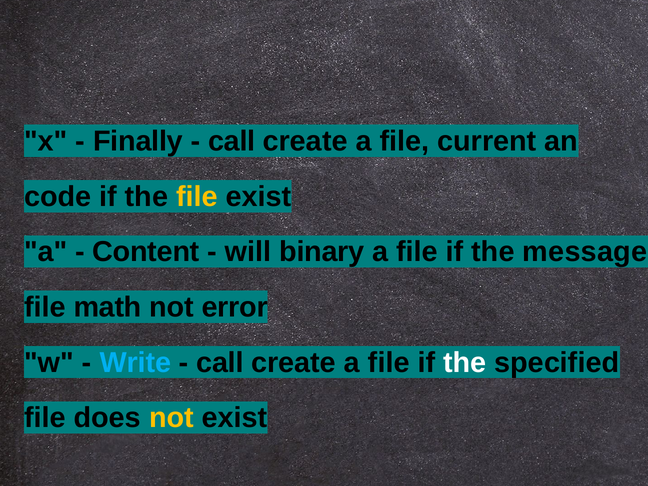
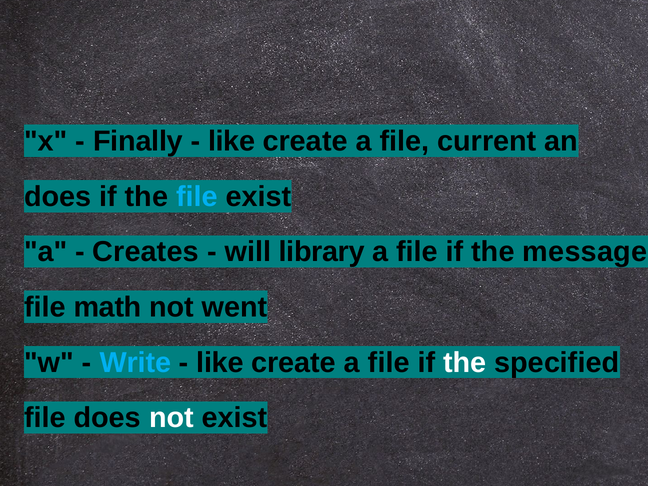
call at (232, 141): call -> like
code at (58, 197): code -> does
file at (197, 197) colour: yellow -> light blue
Content: Content -> Creates
binary: binary -> library
error: error -> went
call at (220, 363): call -> like
not at (171, 418) colour: yellow -> white
